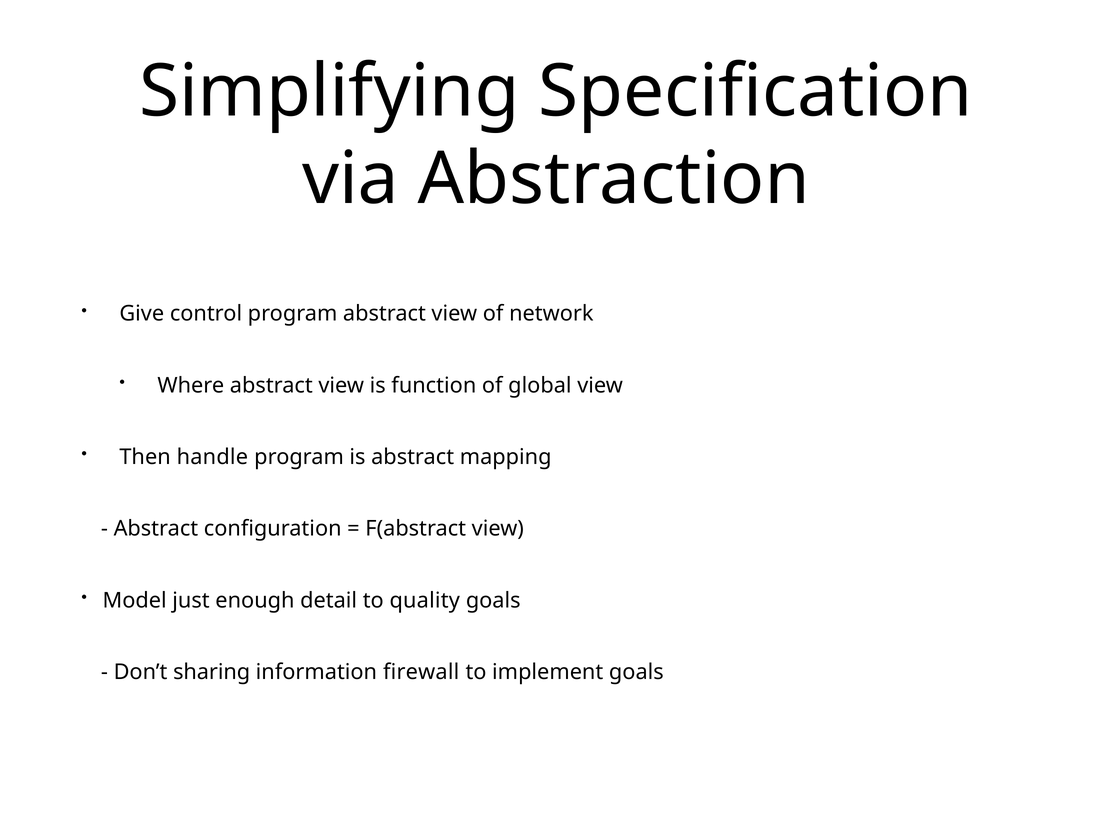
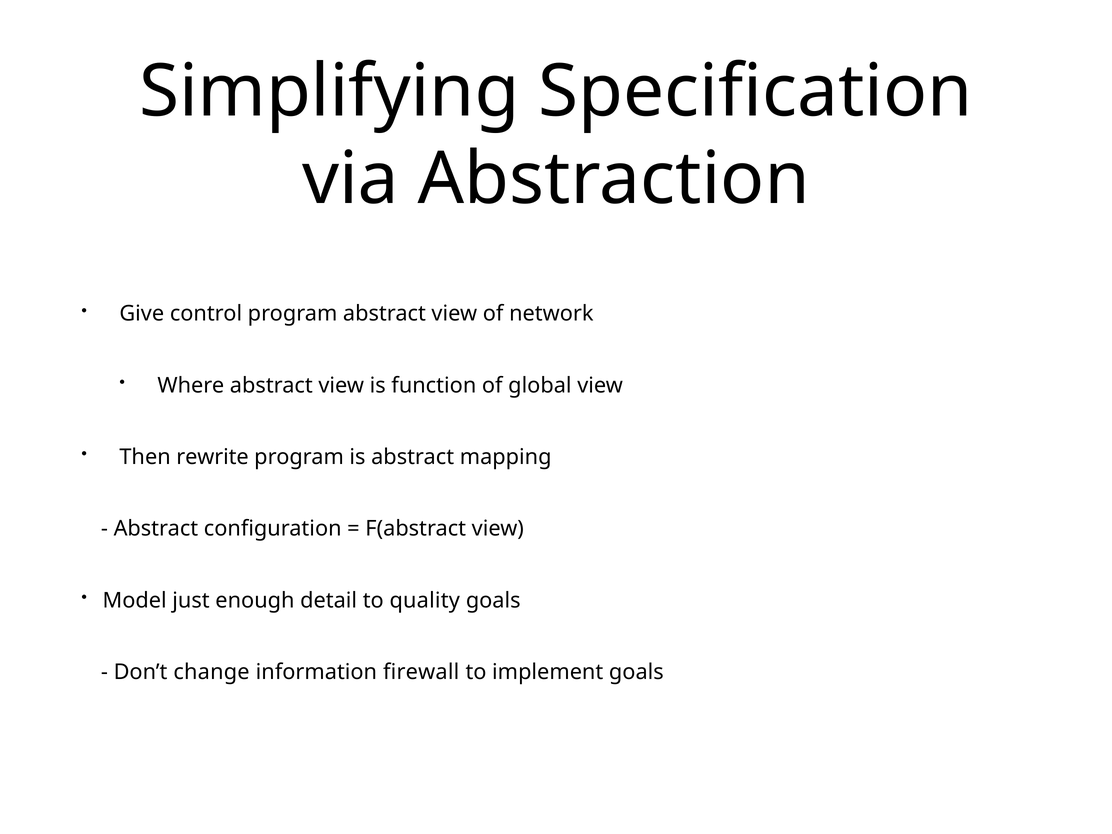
handle: handle -> rewrite
sharing: sharing -> change
